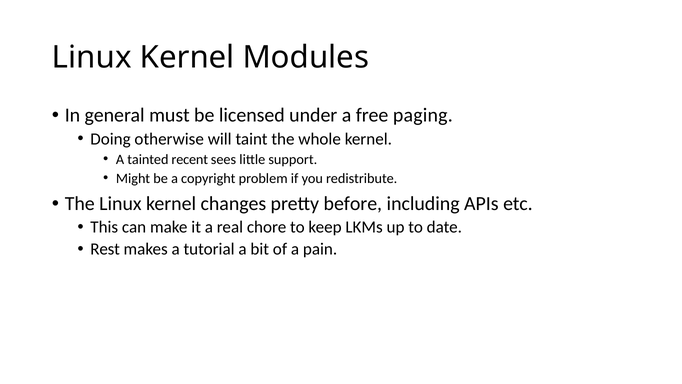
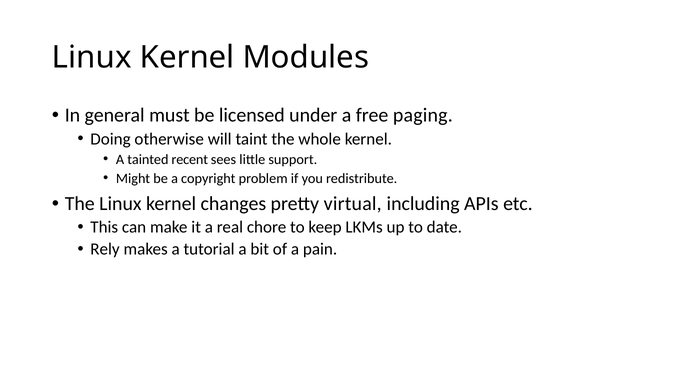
before: before -> virtual
Rest: Rest -> Rely
